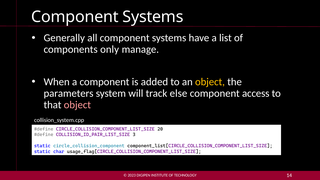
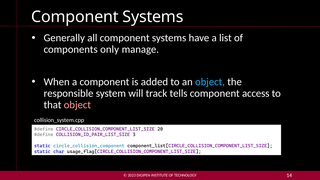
object at (210, 82) colour: yellow -> light blue
parameters: parameters -> responsible
else: else -> tells
